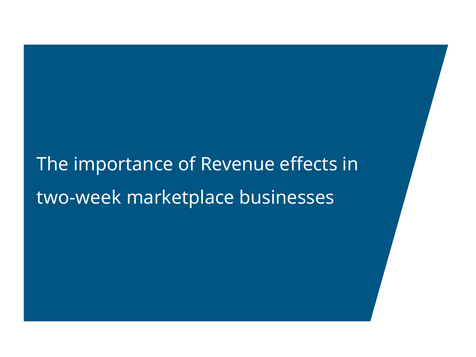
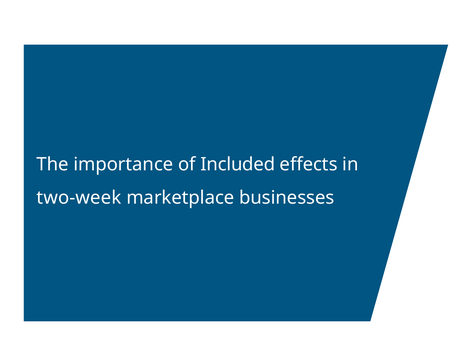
Revenue: Revenue -> Included
